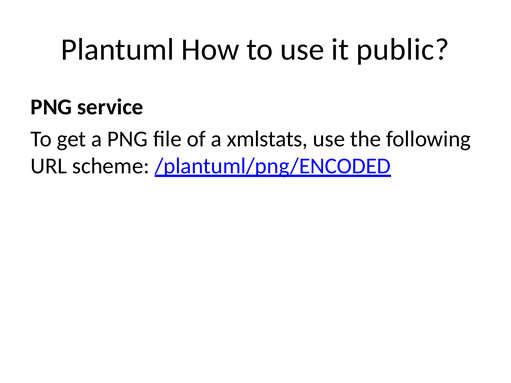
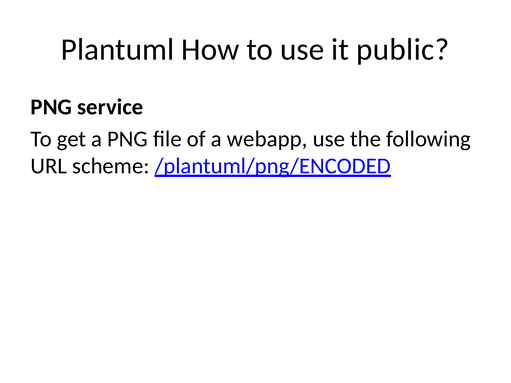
xmlstats: xmlstats -> webapp
